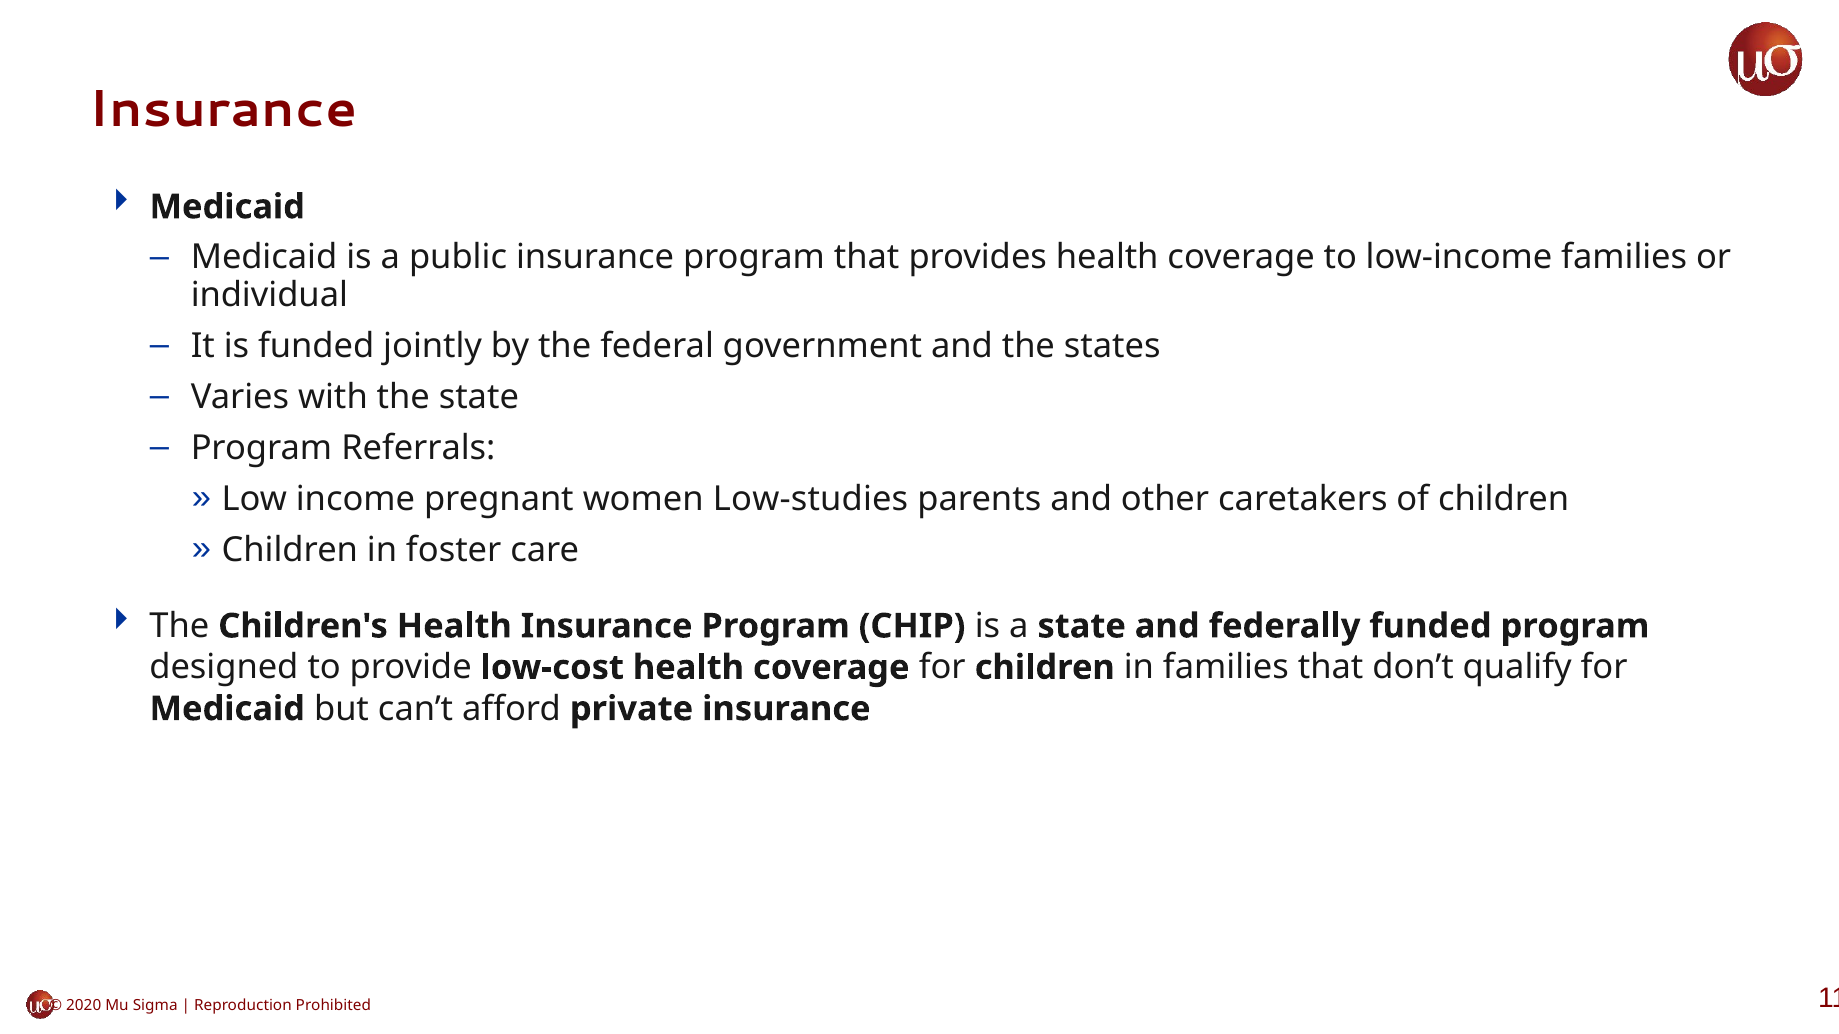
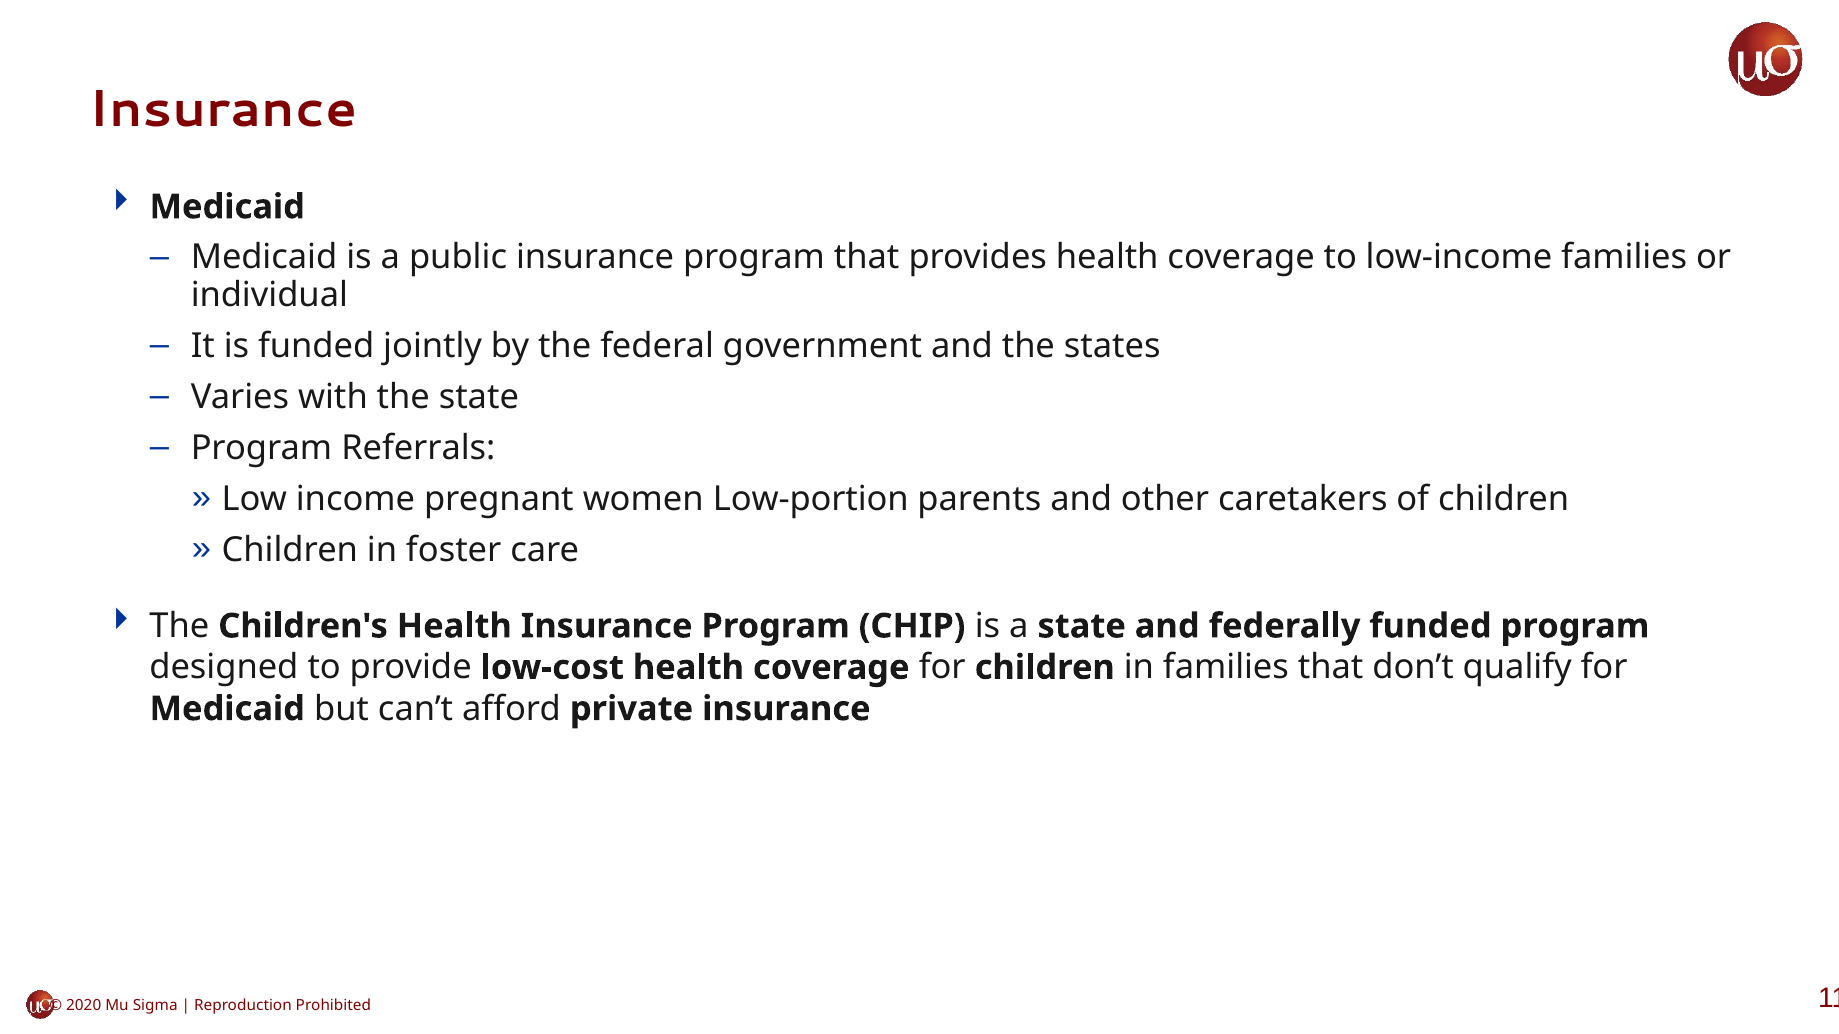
Low-studies: Low-studies -> Low-portion
